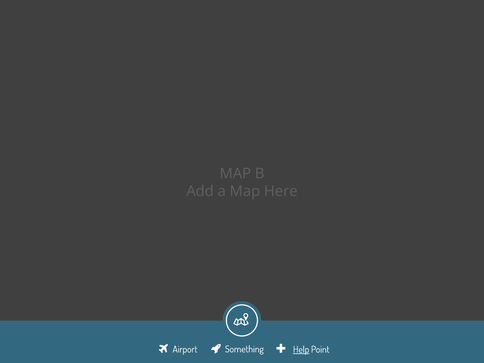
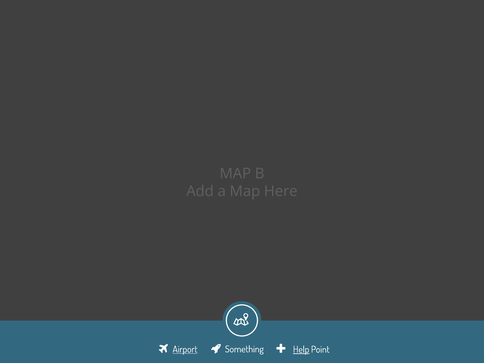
Airport underline: none -> present
